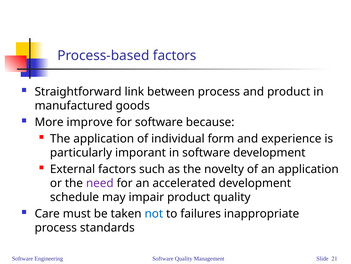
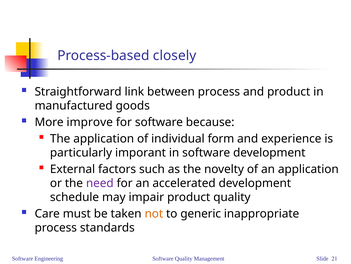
Process-based factors: factors -> closely
not colour: blue -> orange
failures: failures -> generic
